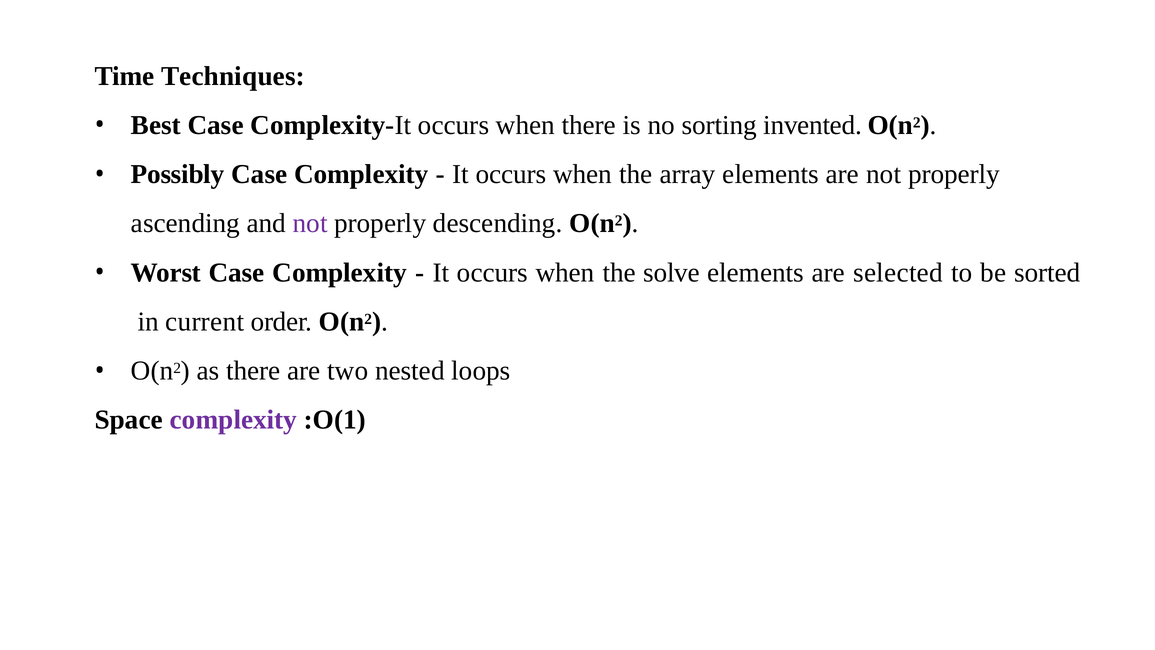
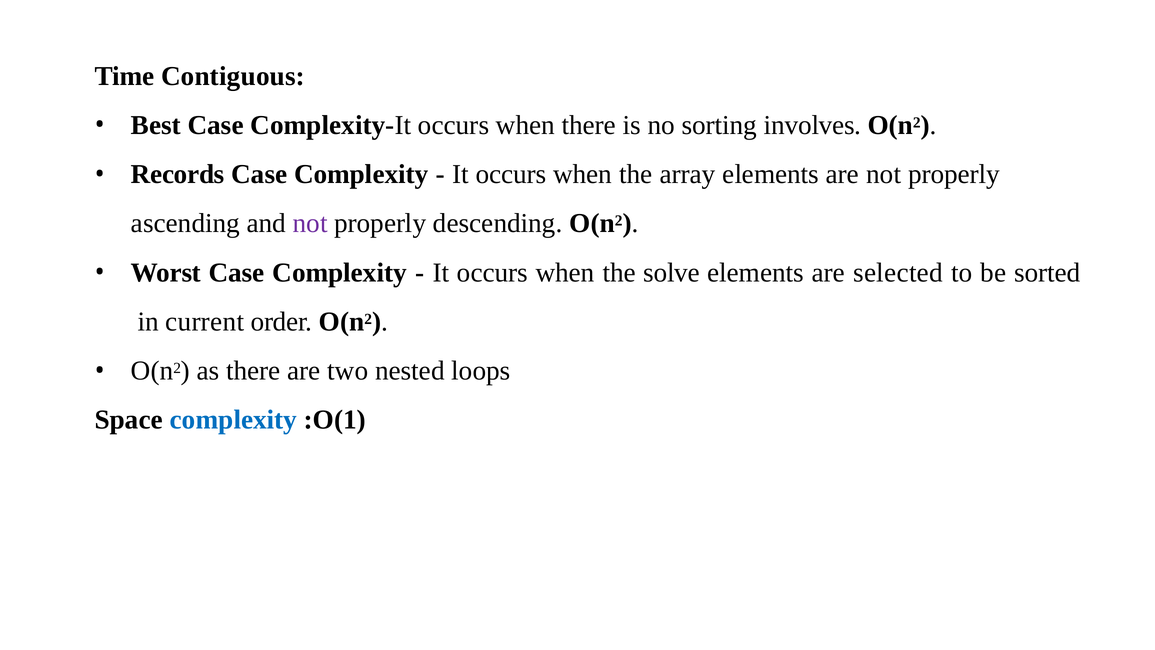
Techniques: Techniques -> Contiguous
invented: invented -> involves
Possibly: Possibly -> Records
complexity at (233, 420) colour: purple -> blue
